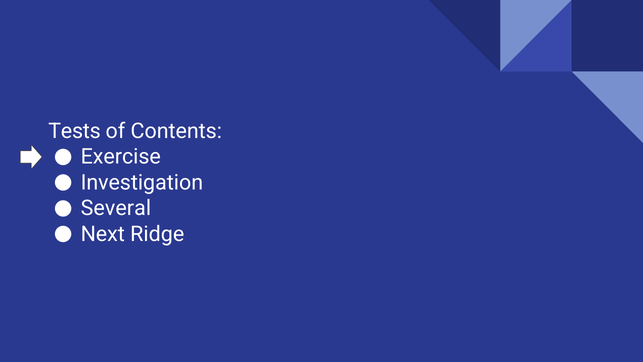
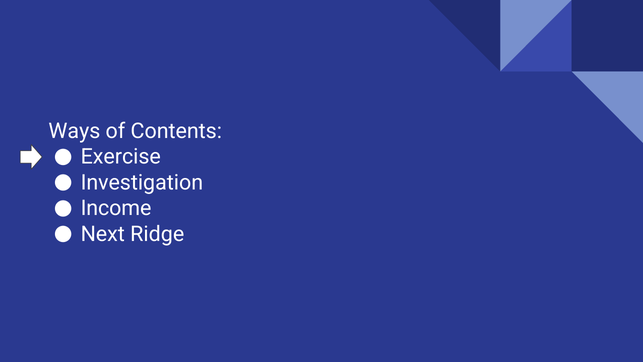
Tests: Tests -> Ways
Several: Several -> Income
